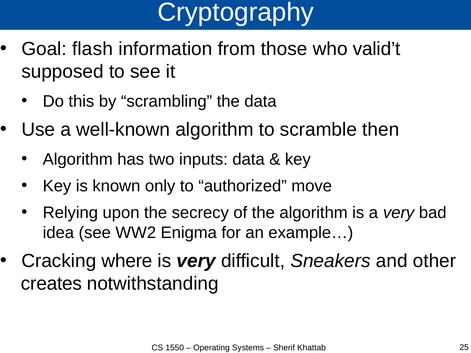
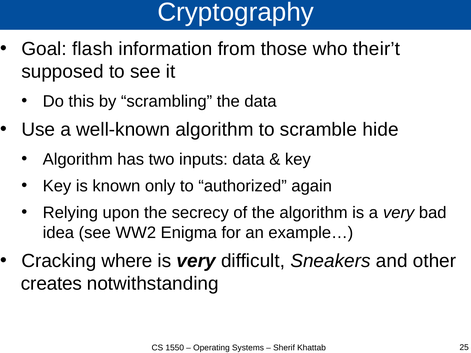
valid’t: valid’t -> their’t
then: then -> hide
move: move -> again
